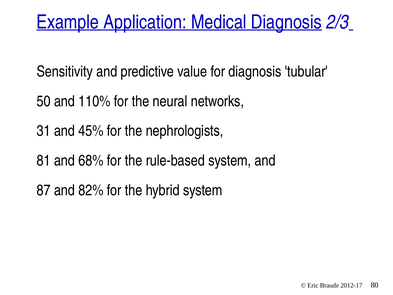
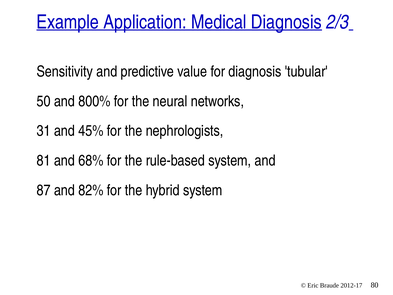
110%: 110% -> 800%
